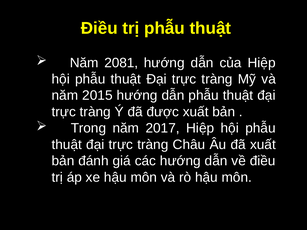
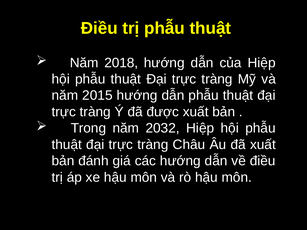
2081: 2081 -> 2018
2017: 2017 -> 2032
